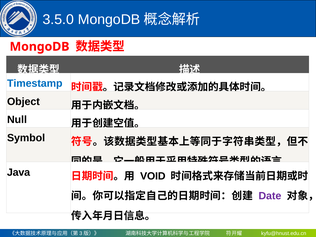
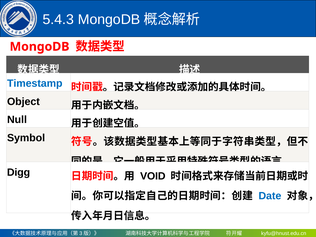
3.5.0: 3.5.0 -> 5.4.3
Java: Java -> Digg
Date colour: purple -> blue
